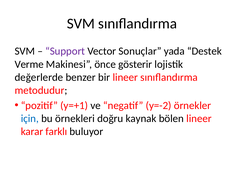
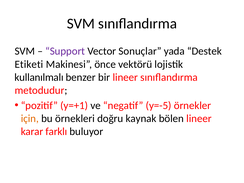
Verme: Verme -> Etiketi
gösterir: gösterir -> vektörü
değerlerde: değerlerde -> kullanılmalı
y=-2: y=-2 -> y=-5
için colour: blue -> orange
